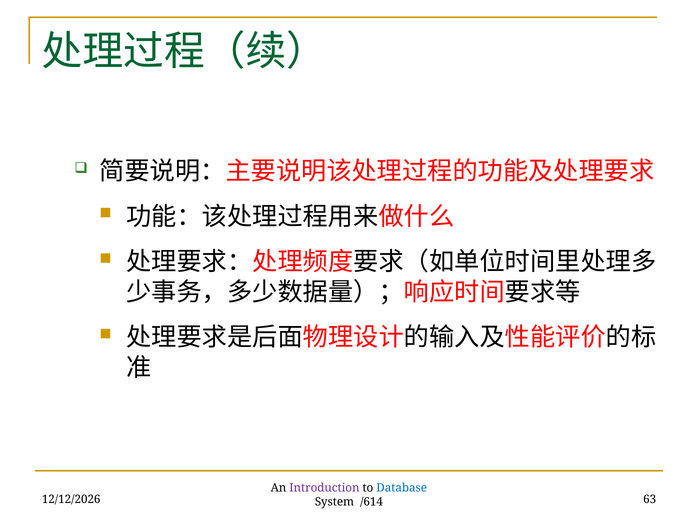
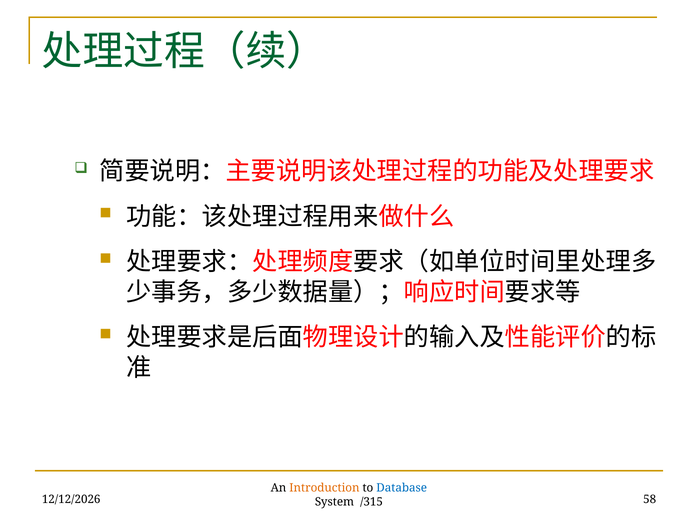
Introduction colour: purple -> orange
63: 63 -> 58
/614: /614 -> /315
